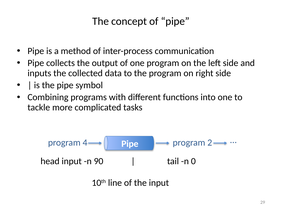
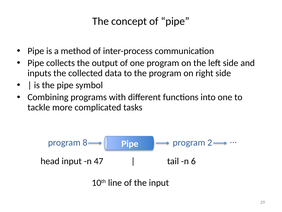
4: 4 -> 8
90: 90 -> 47
0: 0 -> 6
